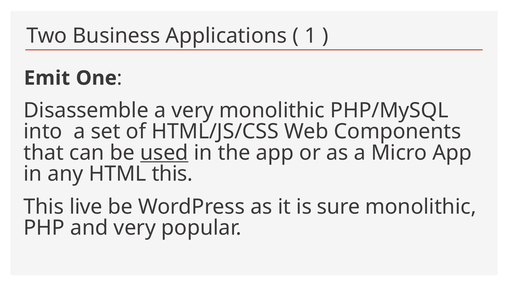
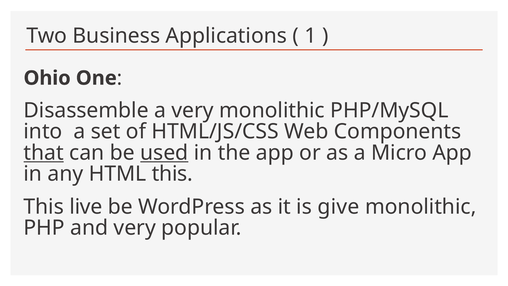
Emit: Emit -> Ohio
that underline: none -> present
sure: sure -> give
